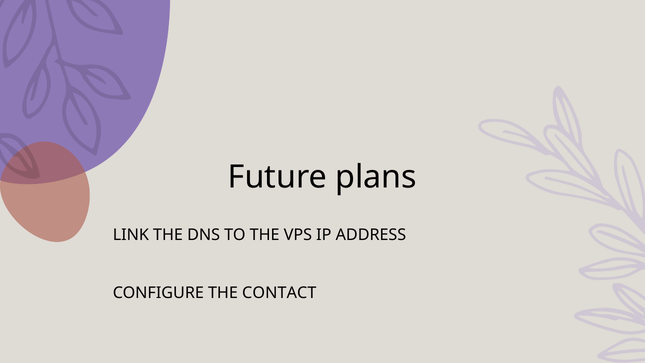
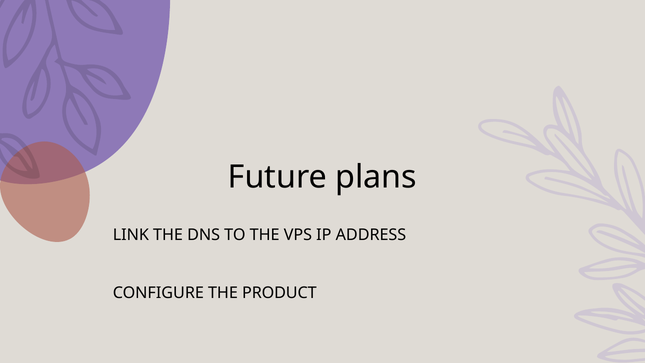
CONTACT: CONTACT -> PRODUCT
